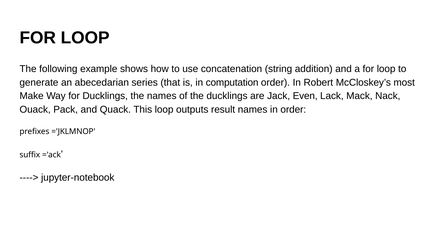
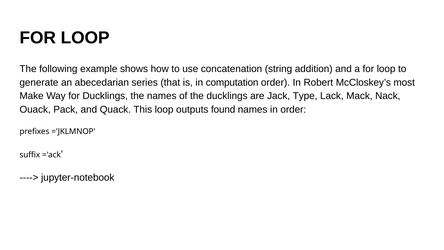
Even: Even -> Type
result: result -> found
